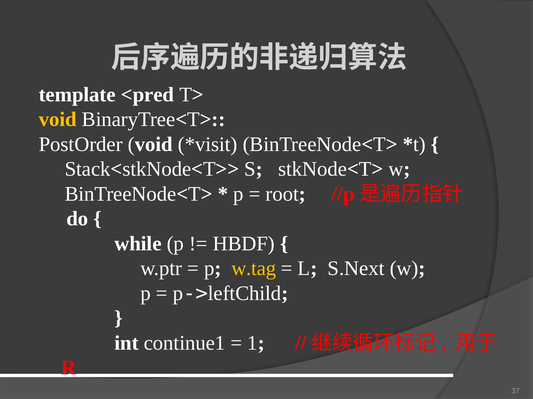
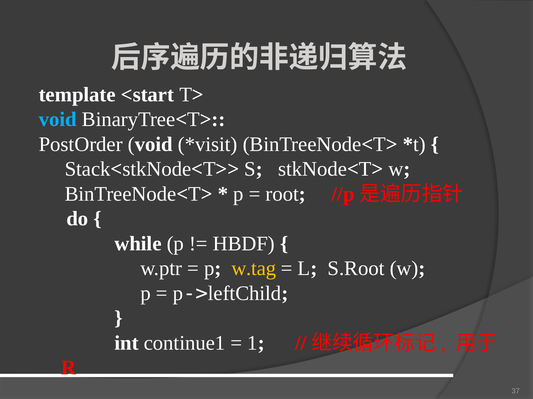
<pred: <pred -> <start
void at (58, 120) colour: yellow -> light blue
S.Next: S.Next -> S.Root
